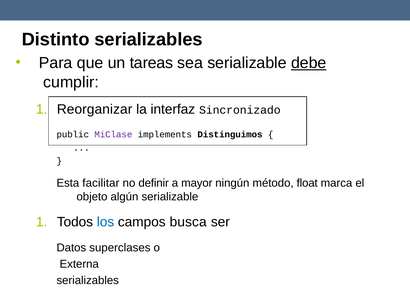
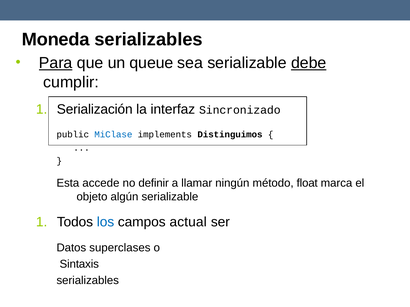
Distinto: Distinto -> Moneda
Para underline: none -> present
tareas: tareas -> queue
Reorganizar: Reorganizar -> Serialización
MiClase colour: purple -> blue
facilitar: facilitar -> accede
mayor: mayor -> llamar
busca: busca -> actual
Externa: Externa -> Sintaxis
